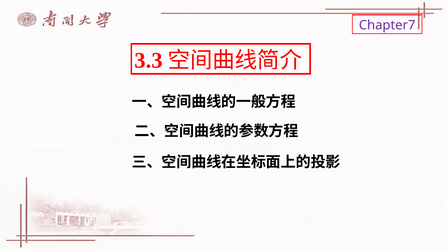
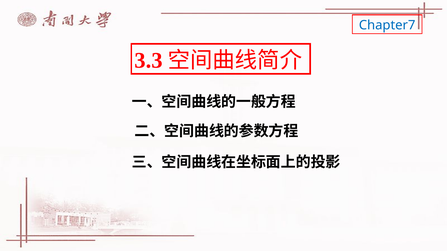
Chapter7 colour: purple -> blue
